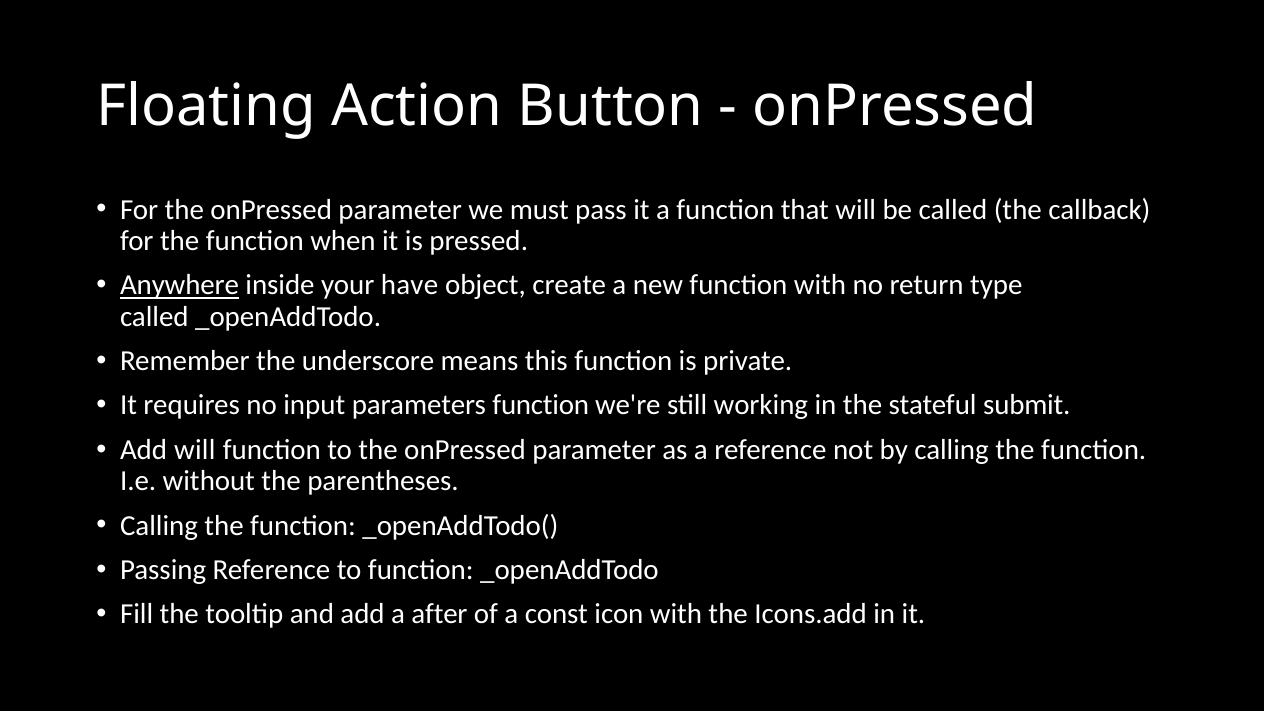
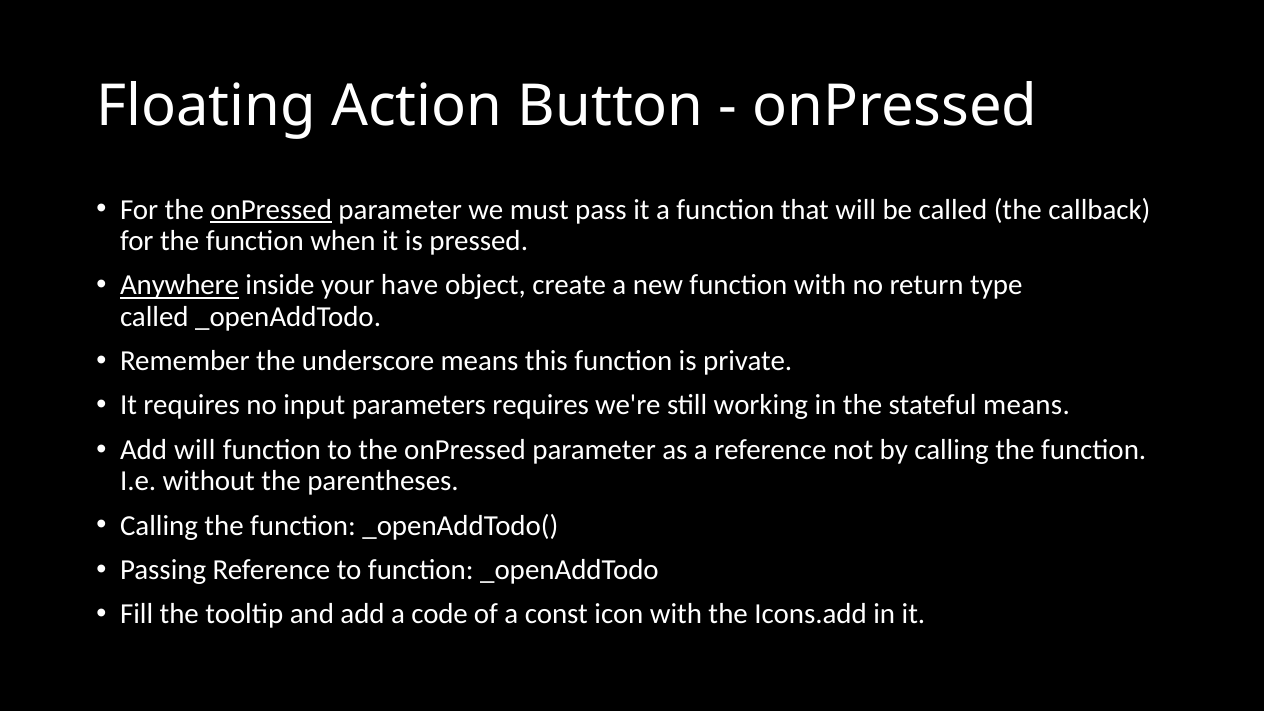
onPressed at (271, 209) underline: none -> present
parameters function: function -> requires
stateful submit: submit -> means
after: after -> code
